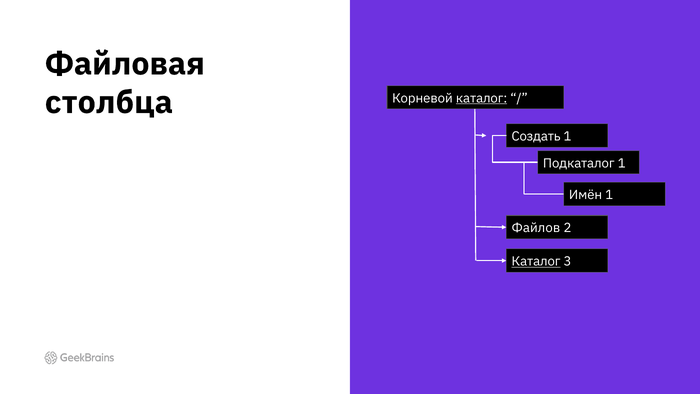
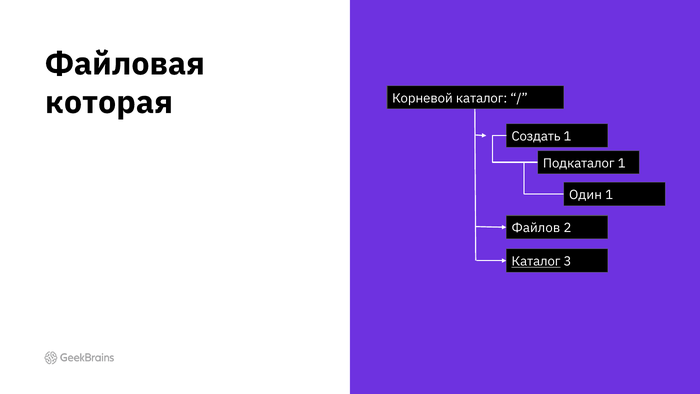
столбца: столбца -> которая
каталог at (482, 98) underline: present -> none
Имён: Имён -> Один
